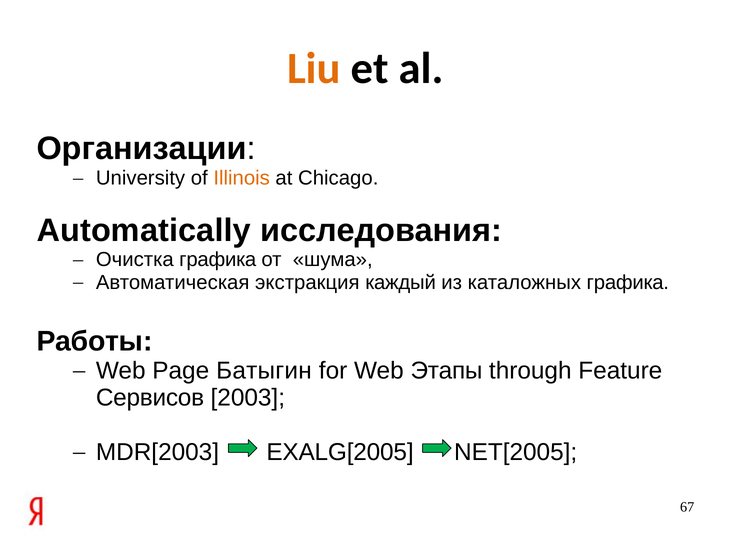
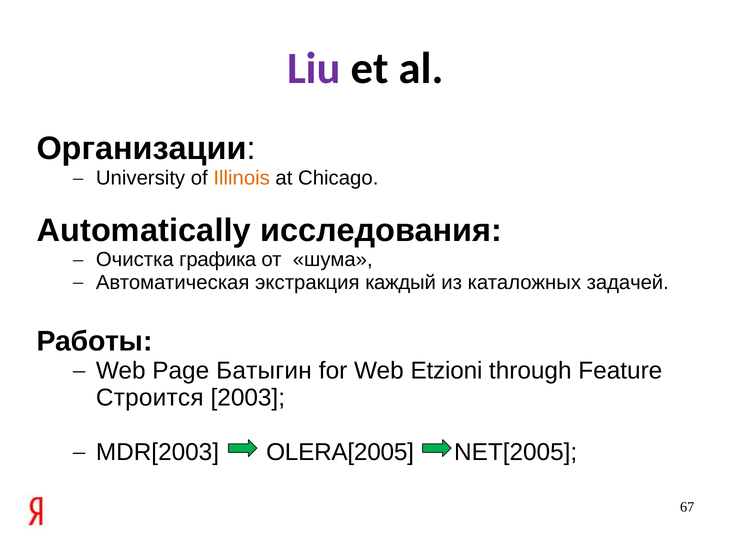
Liu colour: orange -> purple
каталожных графика: графика -> задачей
Этапы: Этапы -> Etzioni
Сервисов: Сервисов -> Строится
EXALG[2005: EXALG[2005 -> OLERA[2005
